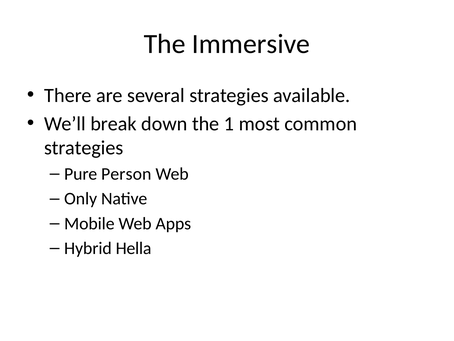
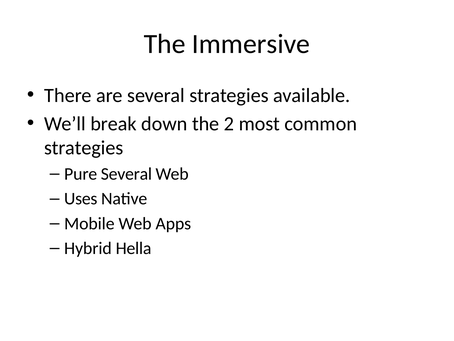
1: 1 -> 2
Pure Person: Person -> Several
Only: Only -> Uses
